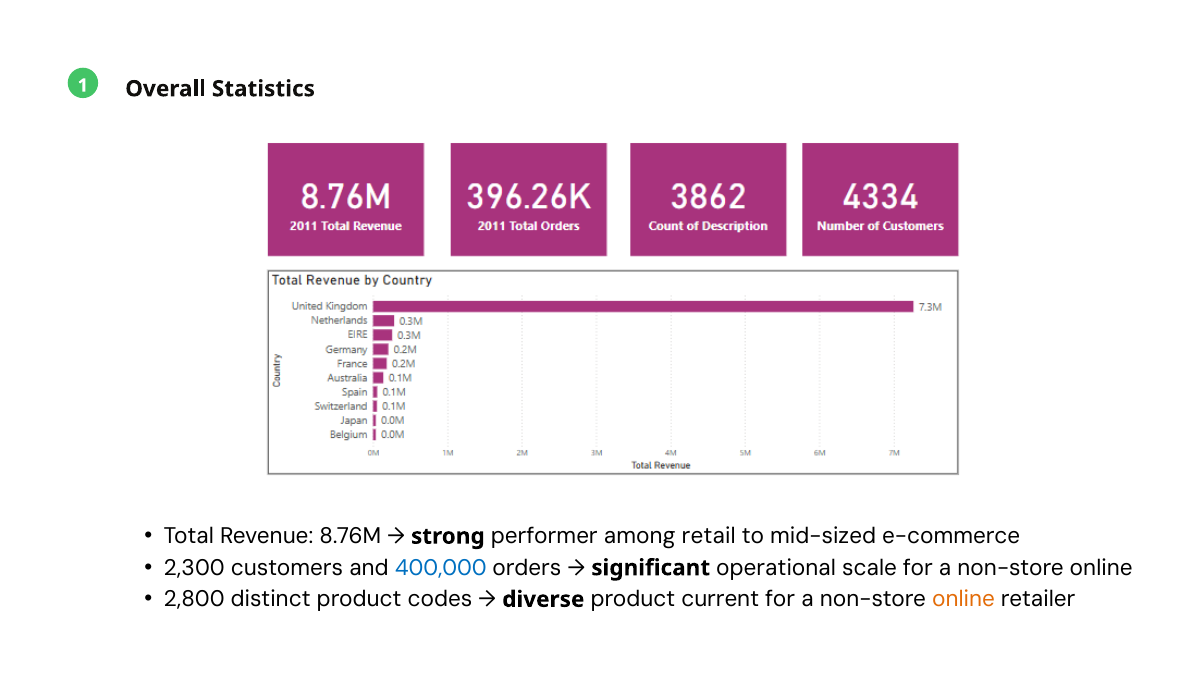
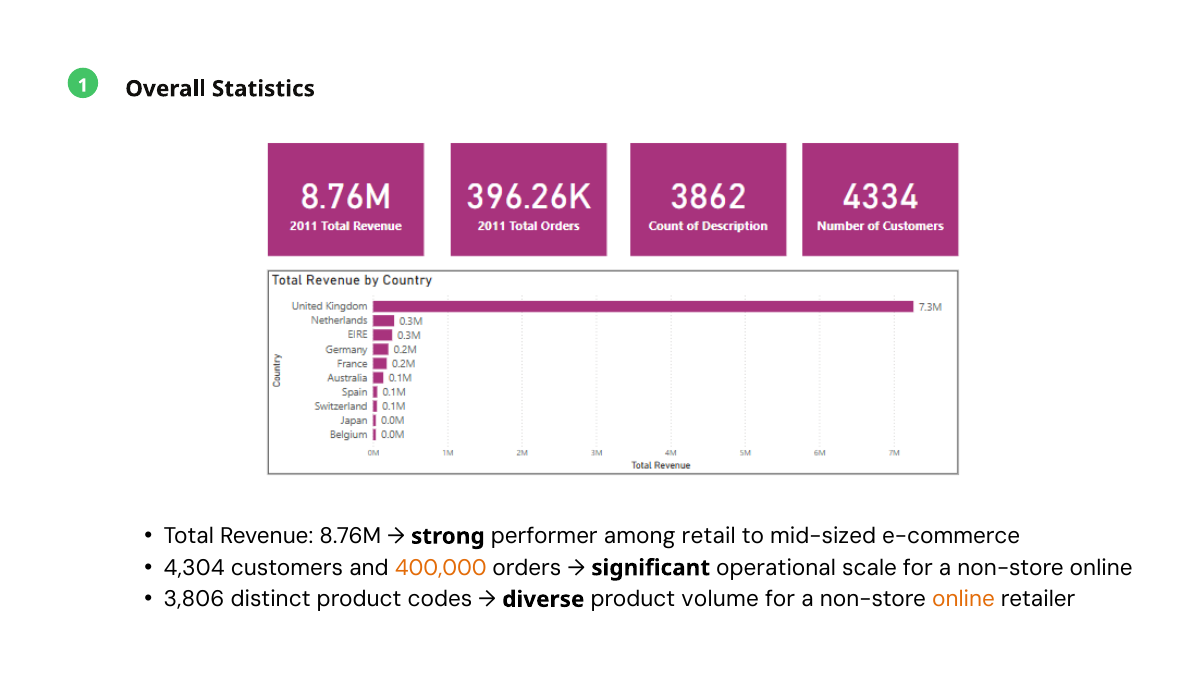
2,300: 2,300 -> 4,304
400,000 colour: blue -> orange
2,800: 2,800 -> 3,806
current: current -> volume
